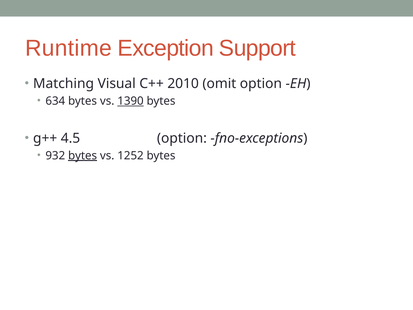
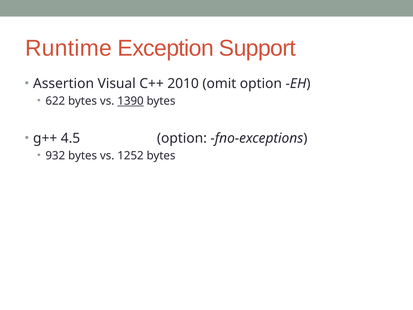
Matching: Matching -> Assertion
634: 634 -> 622
bytes at (83, 155) underline: present -> none
